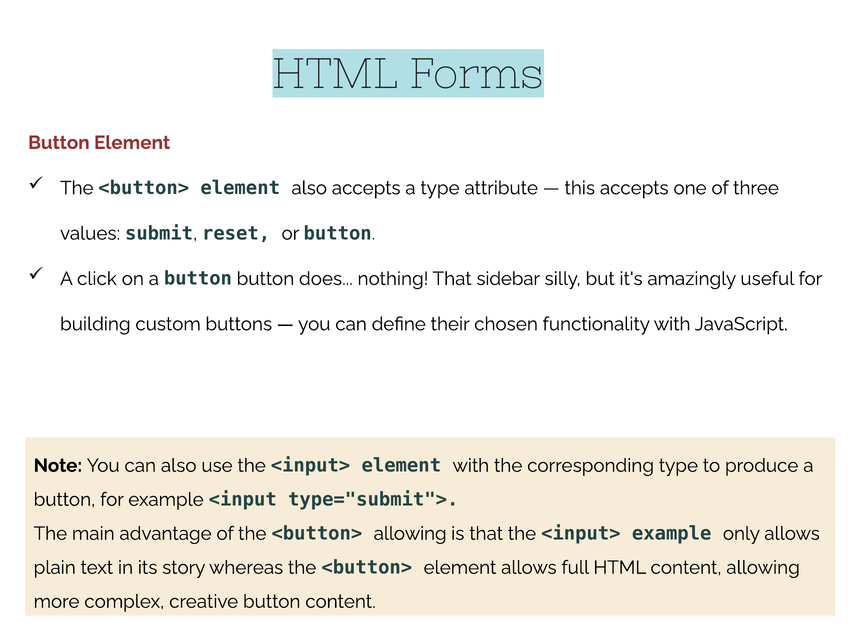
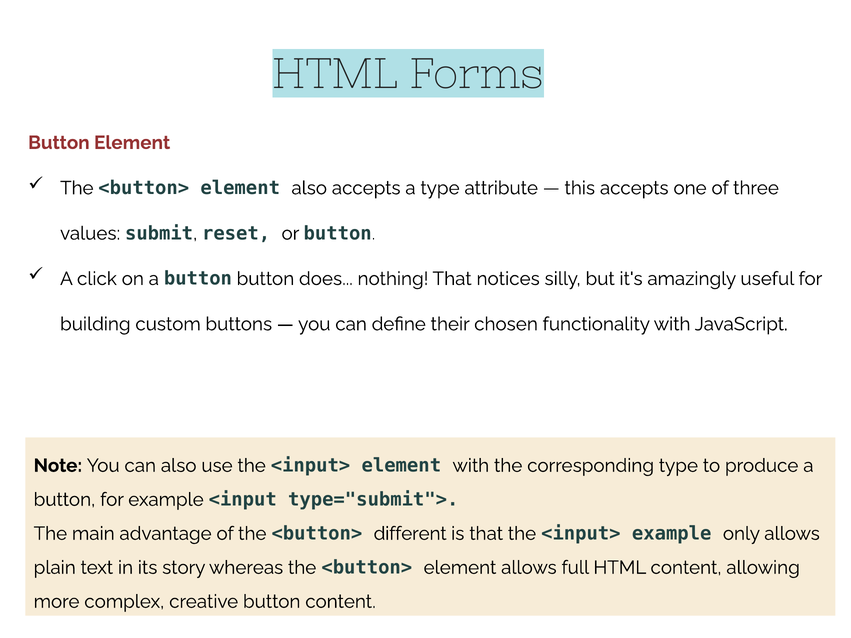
sidebar: sidebar -> notices
<button> allowing: allowing -> different
